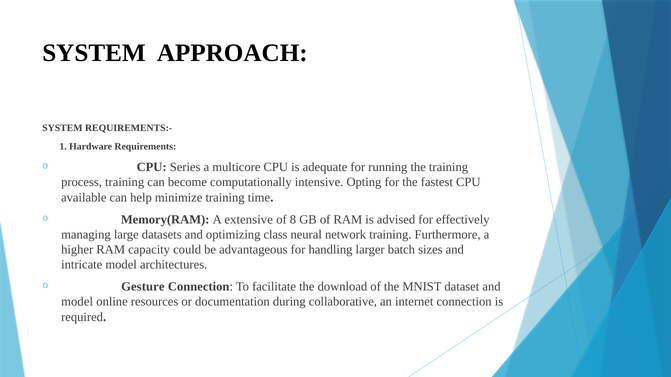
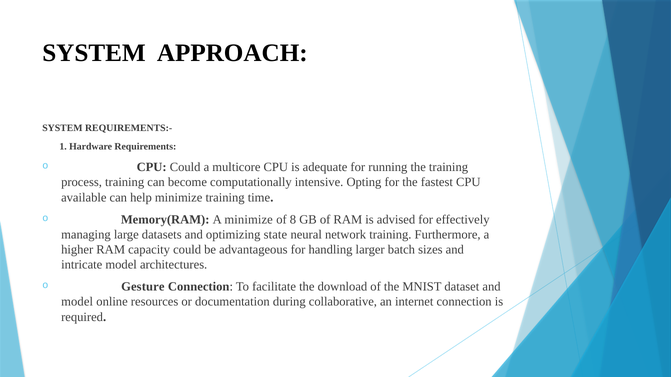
CPU Series: Series -> Could
A extensive: extensive -> minimize
class: class -> state
